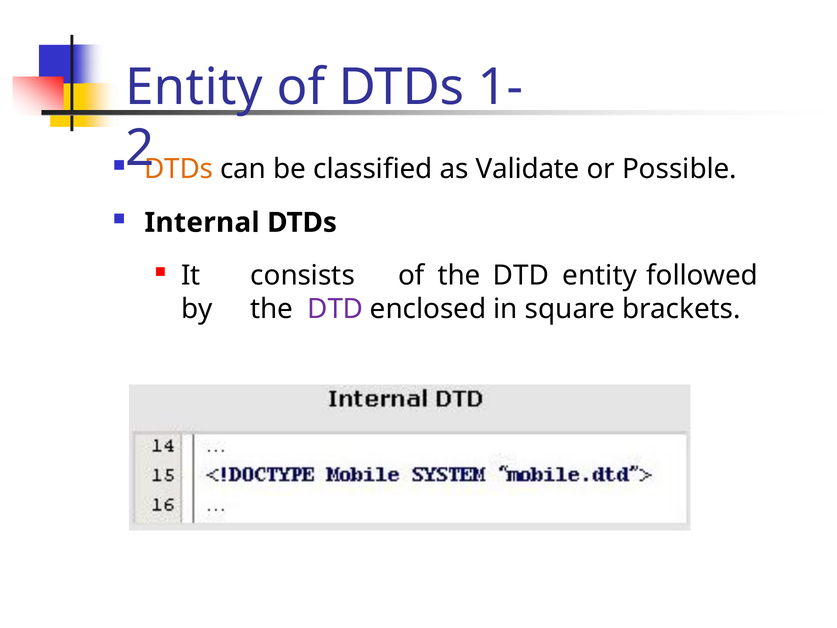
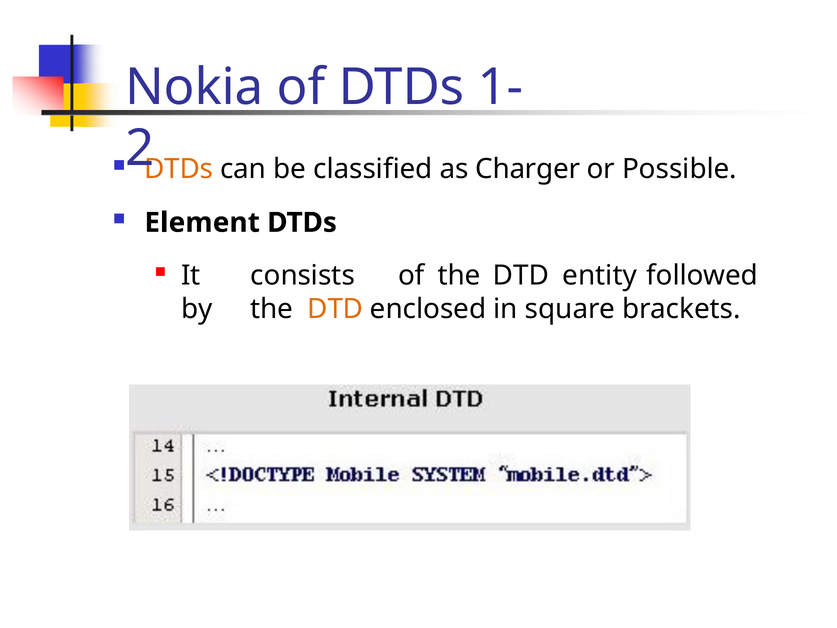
Entity at (194, 87): Entity -> Nokia
Validate: Validate -> Charger
Internal: Internal -> Element
DTD at (335, 309) colour: purple -> orange
